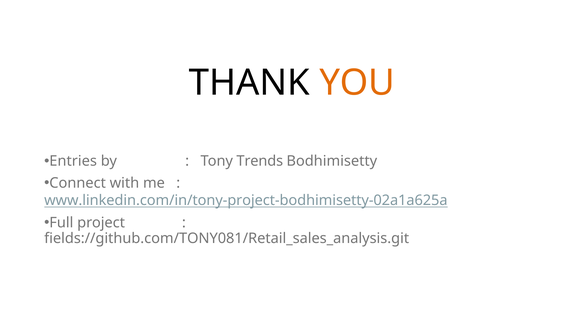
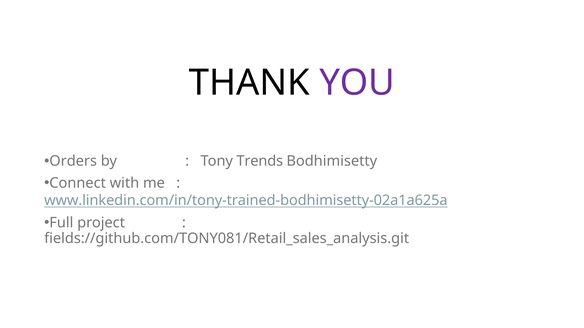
YOU colour: orange -> purple
Entries: Entries -> Orders
www.linkedin.com/in/tony-project-bodhimisetty-02a1a625a: www.linkedin.com/in/tony-project-bodhimisetty-02a1a625a -> www.linkedin.com/in/tony-trained-bodhimisetty-02a1a625a
